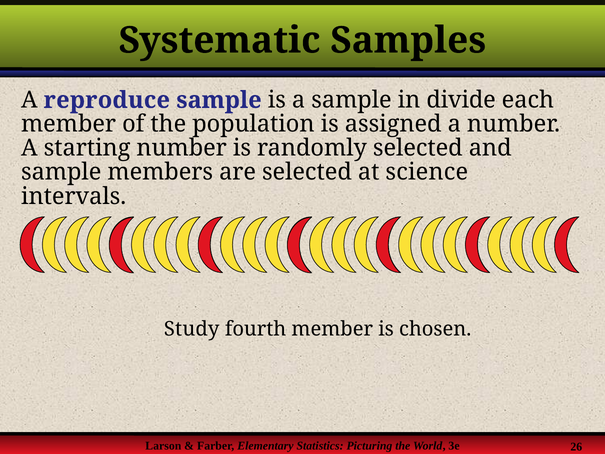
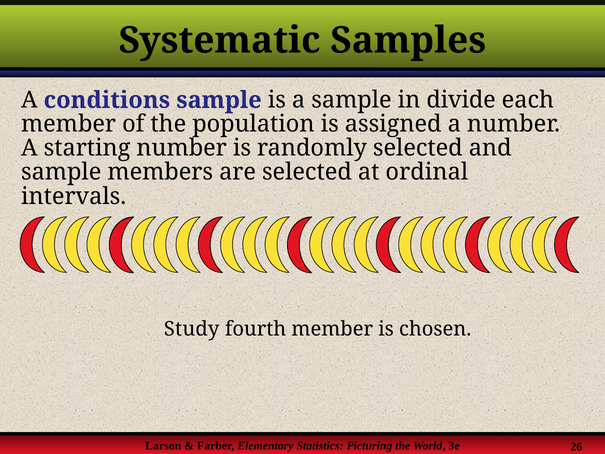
reproduce: reproduce -> conditions
science: science -> ordinal
